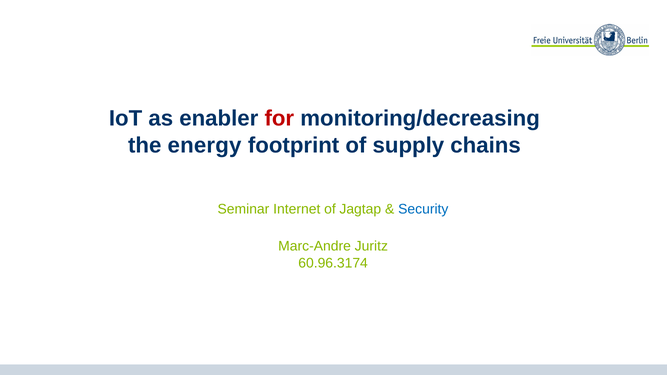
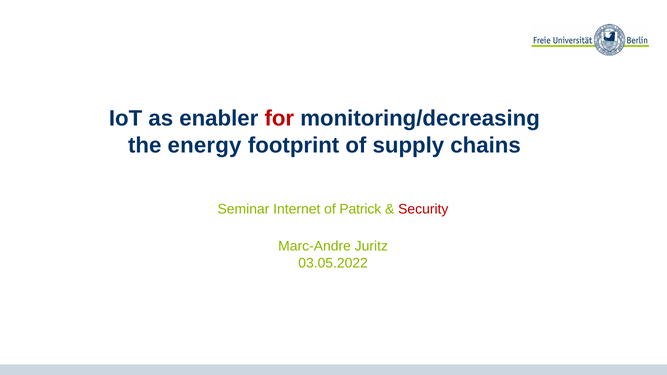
Jagtap: Jagtap -> Patrick
Security colour: blue -> red
60.96.3174: 60.96.3174 -> 03.05.2022
